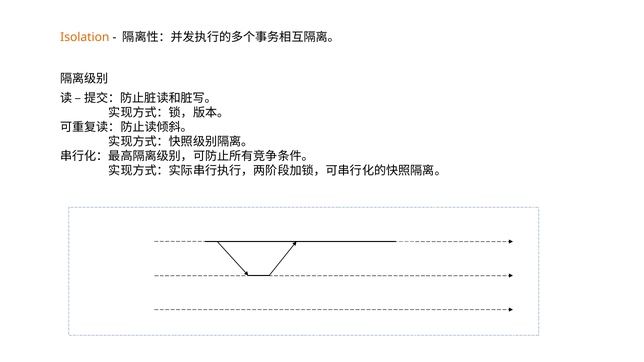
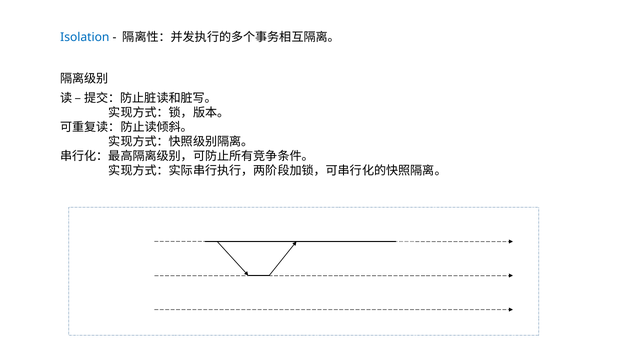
Isolation colour: orange -> blue
